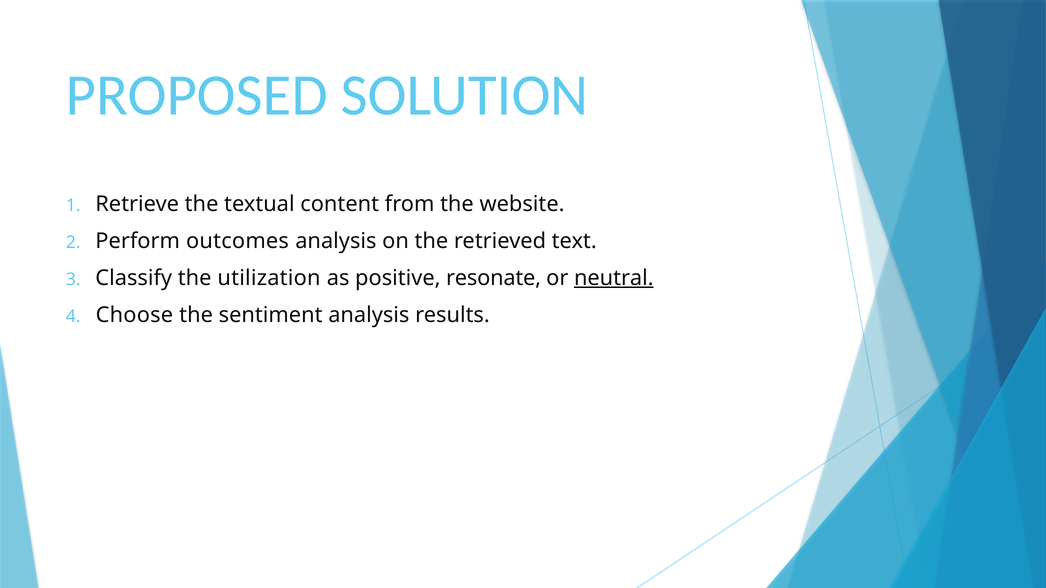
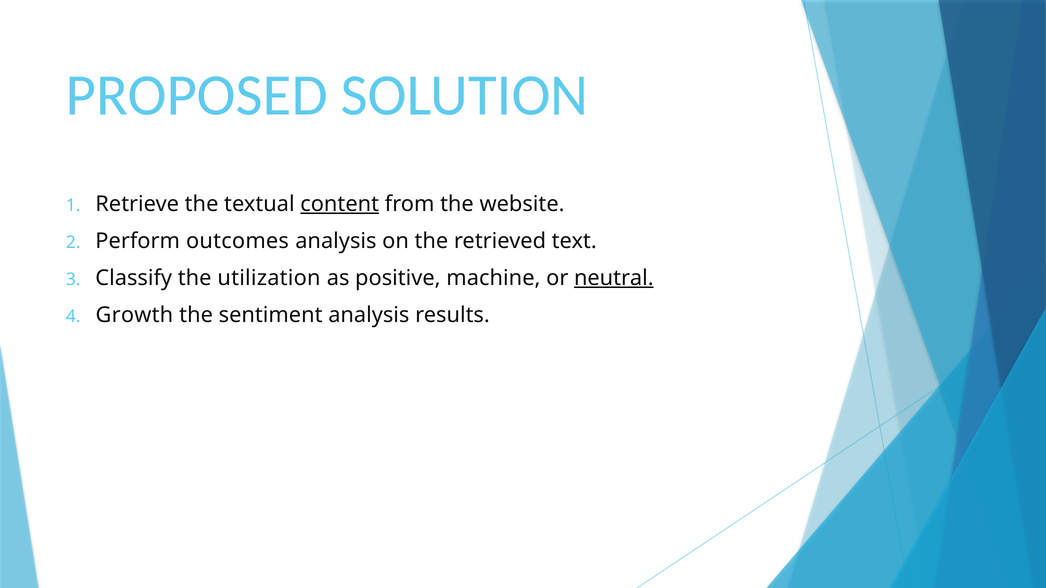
content underline: none -> present
resonate: resonate -> machine
Choose: Choose -> Growth
